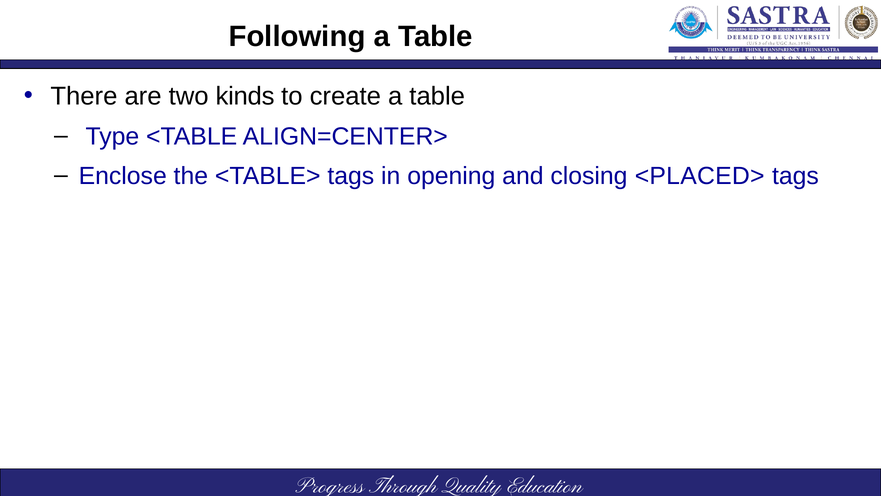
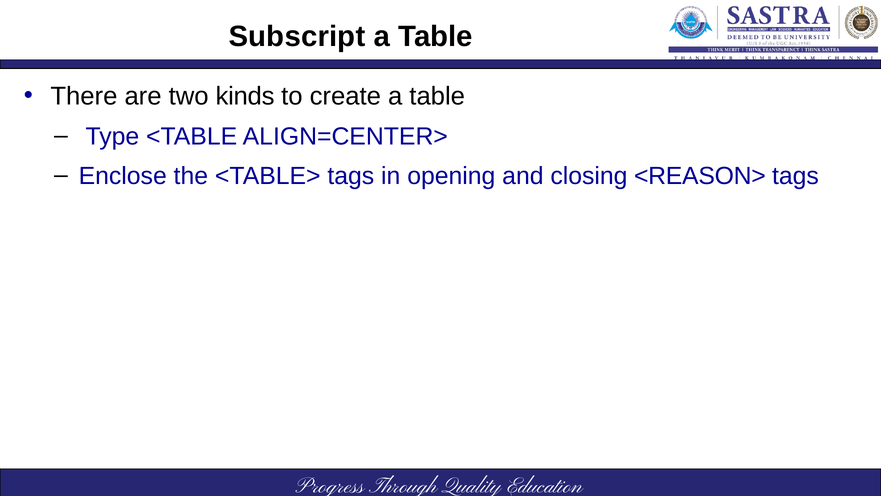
Following: Following -> Subscript
<PLACED>: <PLACED> -> <REASON>
